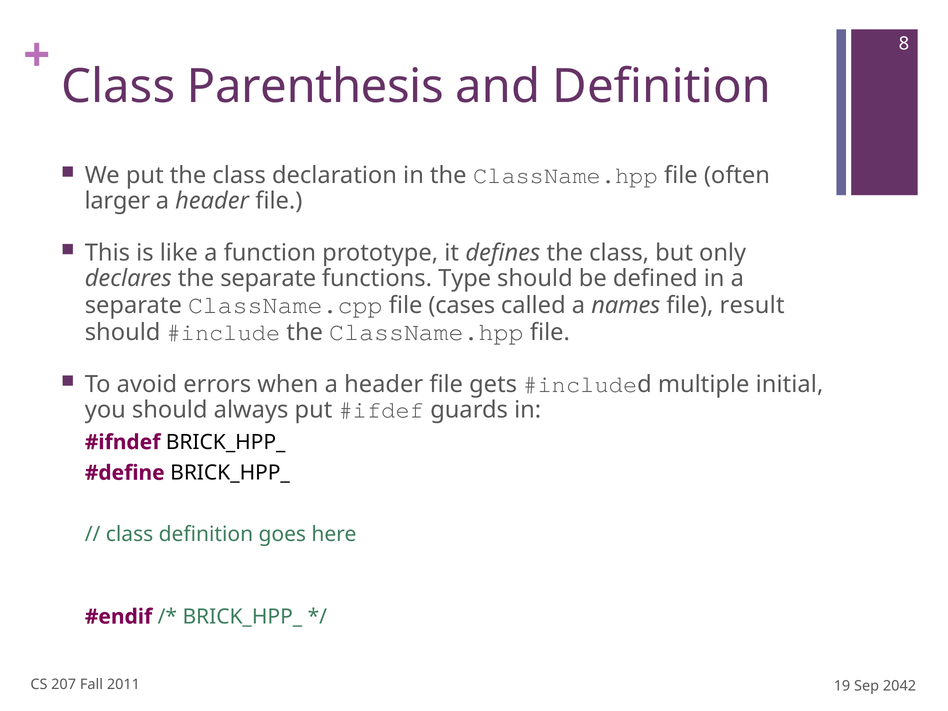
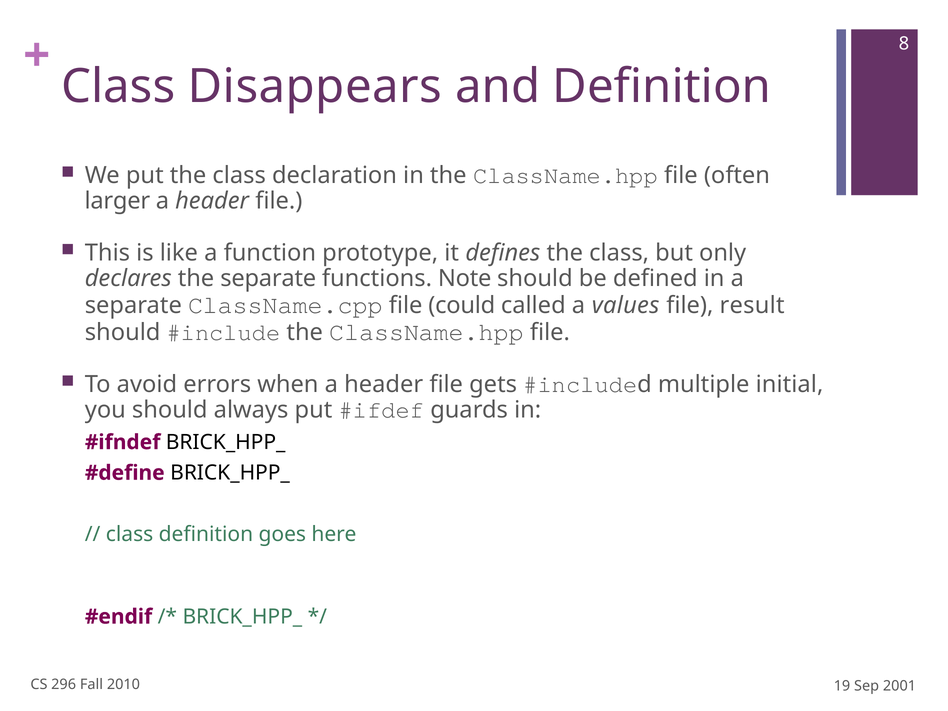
Parenthesis: Parenthesis -> Disappears
Type: Type -> Note
cases: cases -> could
names: names -> values
207: 207 -> 296
2011: 2011 -> 2010
2042: 2042 -> 2001
